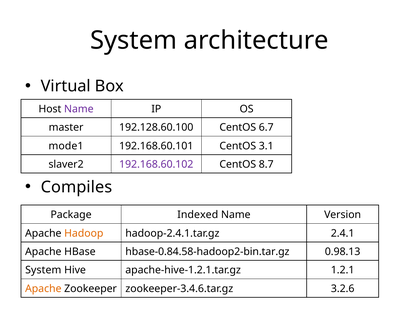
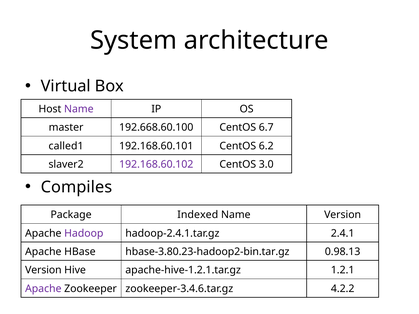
192.128.60.100: 192.128.60.100 -> 192.668.60.100
mode1: mode1 -> called1
3.1: 3.1 -> 6.2
8.7: 8.7 -> 3.0
Hadoop colour: orange -> purple
hbase-0.84.58-hadoop2-bin.tar.gz: hbase-0.84.58-hadoop2-bin.tar.gz -> hbase-3.80.23-hadoop2-bin.tar.gz
System at (43, 270): System -> Version
Apache at (43, 289) colour: orange -> purple
3.2.6: 3.2.6 -> 4.2.2
